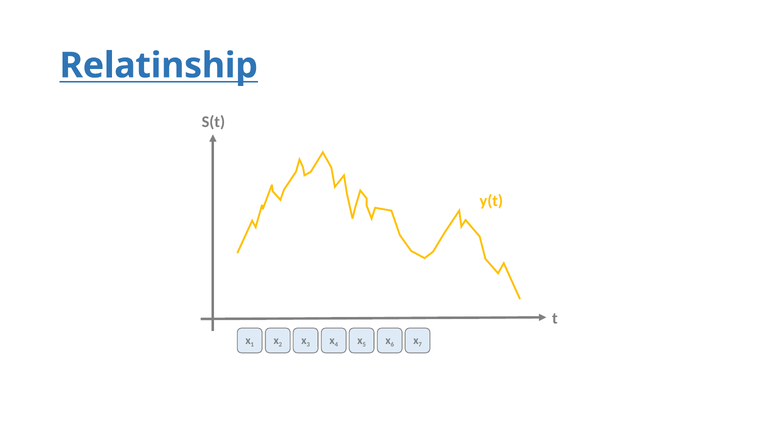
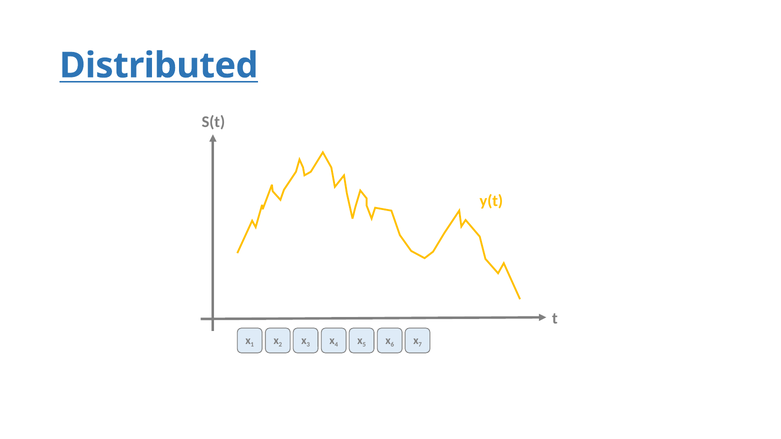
Relatinship: Relatinship -> Distributed
